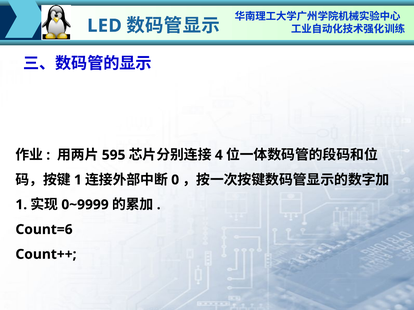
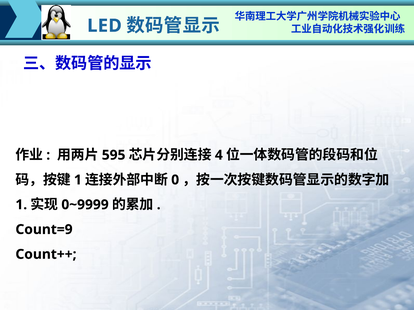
Count=6: Count=6 -> Count=9
